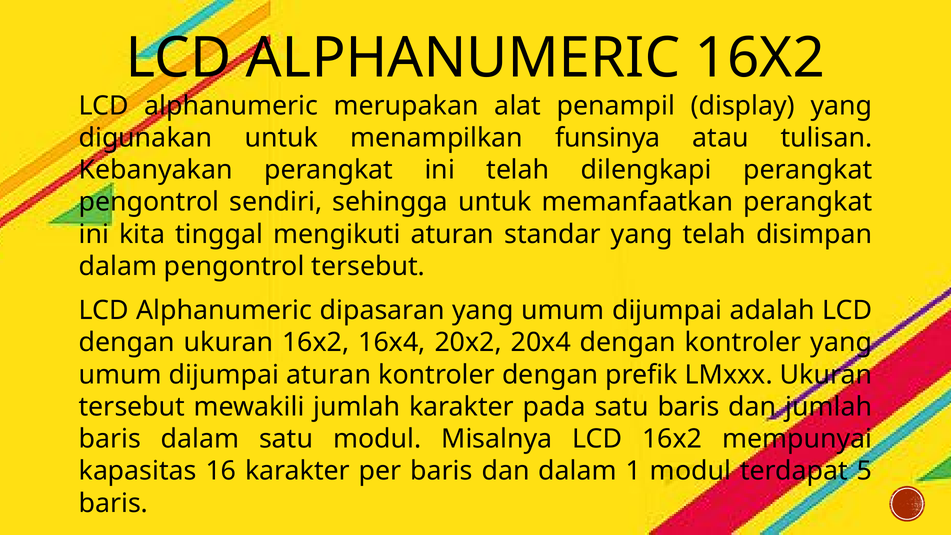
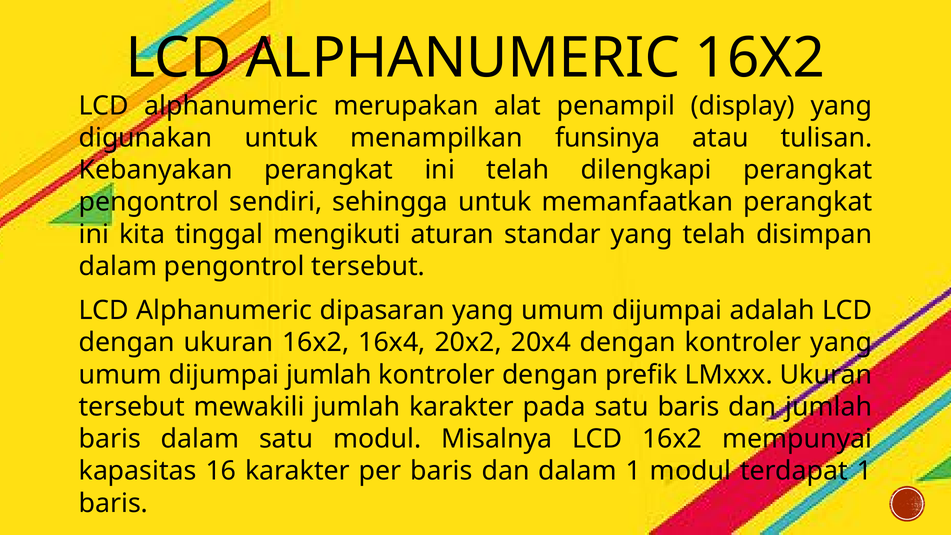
dijumpai aturan: aturan -> jumlah
terdapat 5: 5 -> 1
